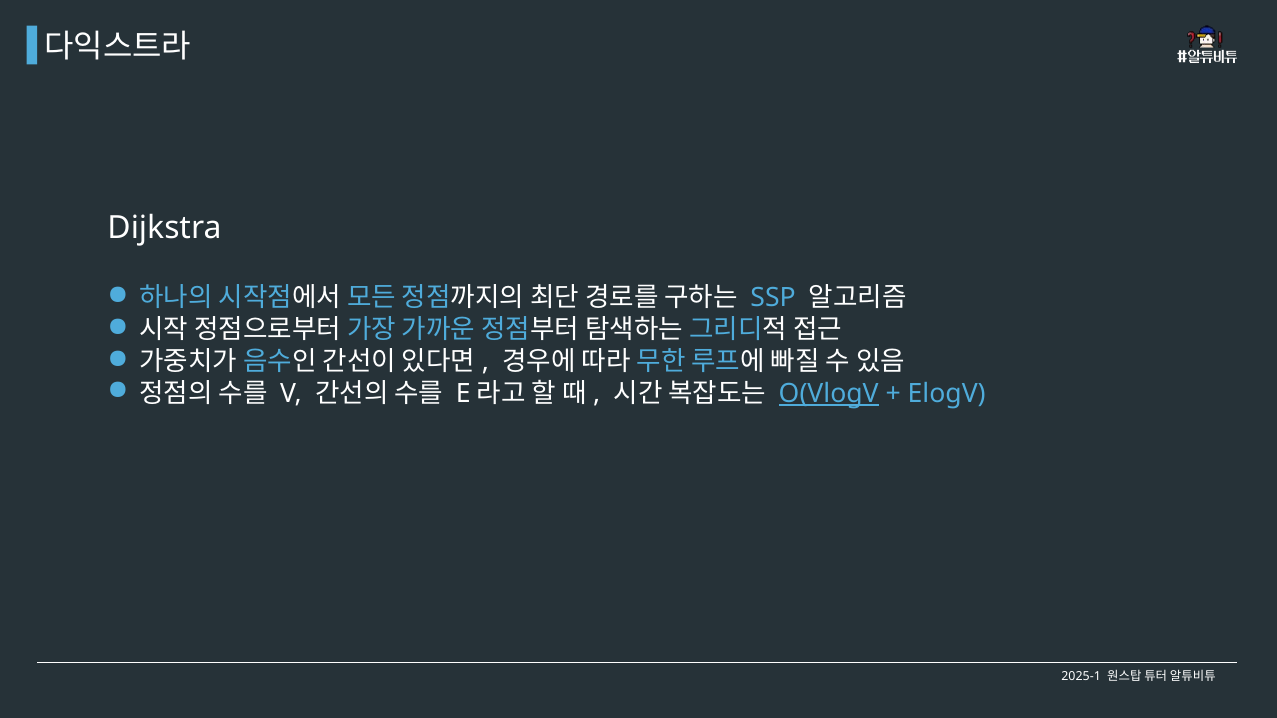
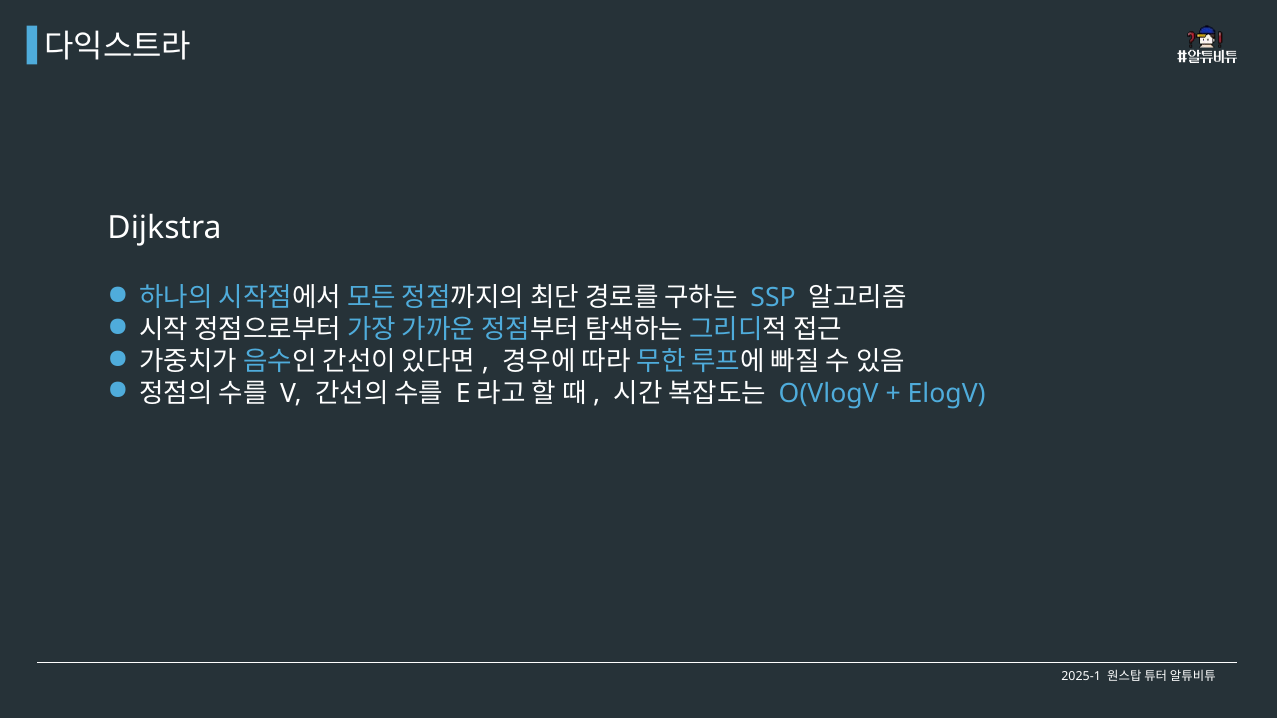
O(VlogV underline: present -> none
